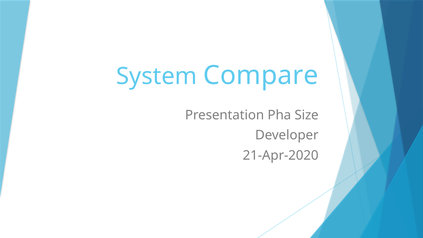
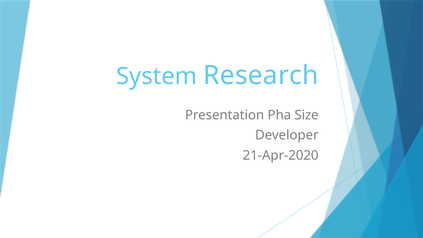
Compare: Compare -> Research
